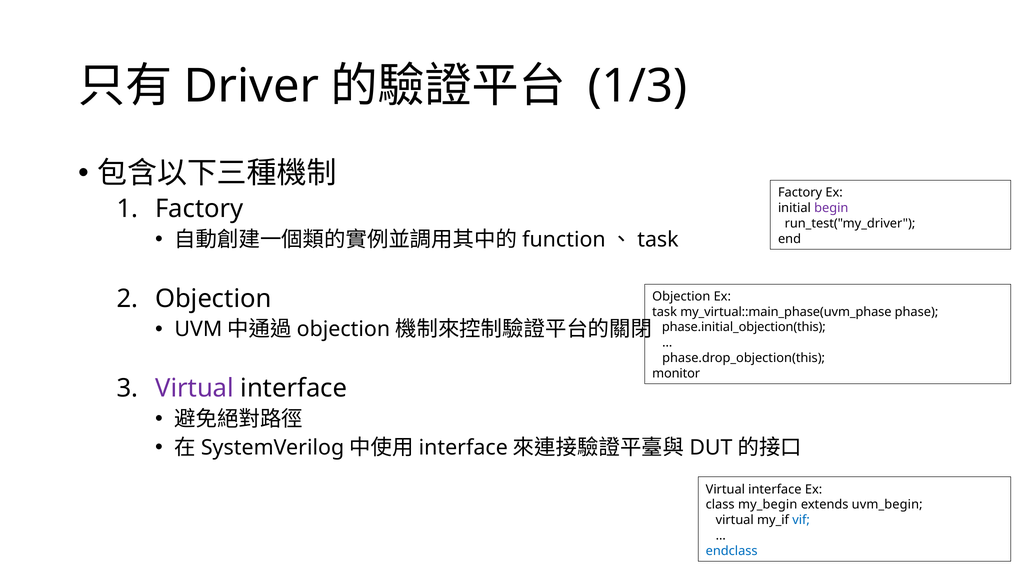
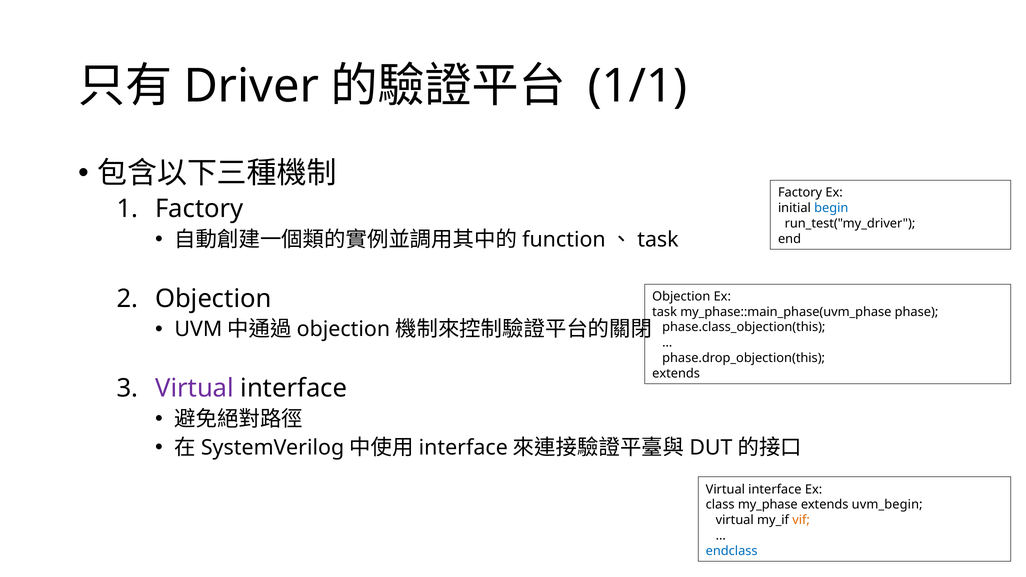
1/3: 1/3 -> 1/1
begin colour: purple -> blue
my_virtual::main_phase(uvm_phase: my_virtual::main_phase(uvm_phase -> my_phase::main_phase(uvm_phase
phase.initial_objection(this: phase.initial_objection(this -> phase.class_objection(this
monitor at (676, 373): monitor -> extends
my_begin: my_begin -> my_phase
vif colour: blue -> orange
